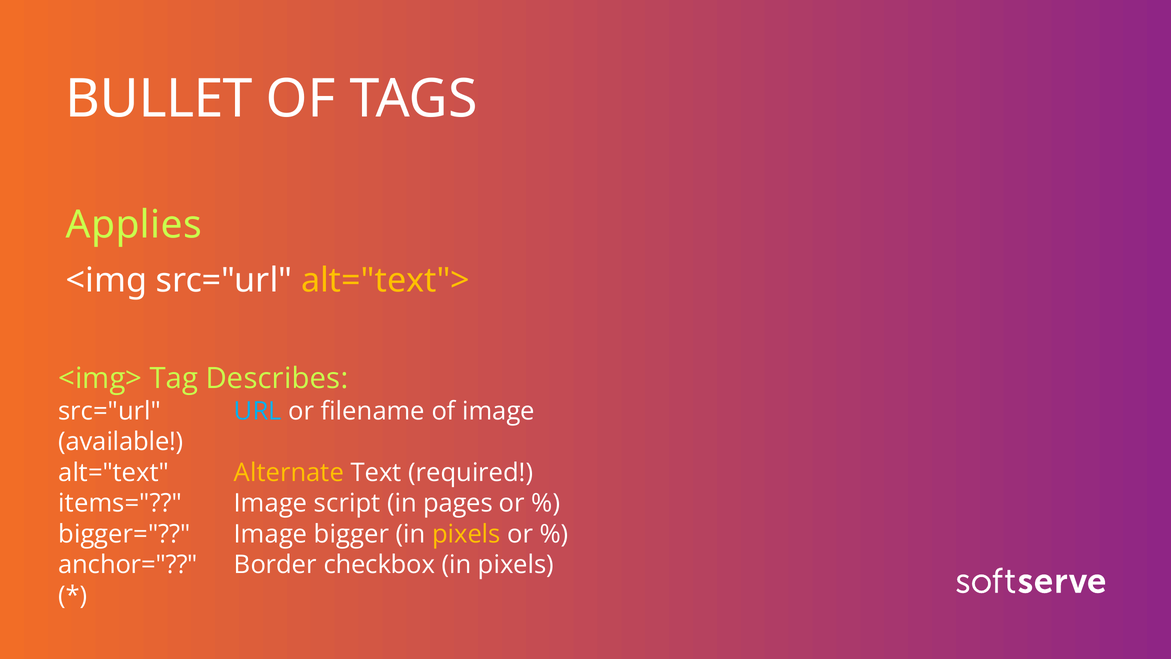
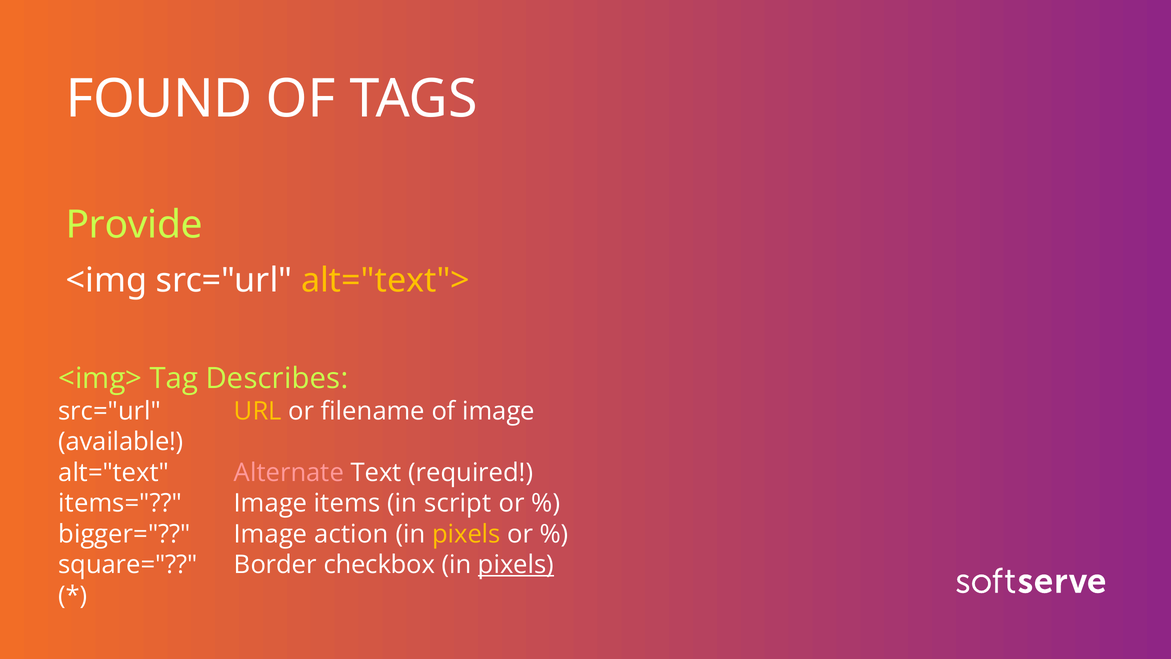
BULLET: BULLET -> FOUND
Applies: Applies -> Provide
URL colour: light blue -> yellow
Alternate colour: yellow -> pink
script: script -> items
pages: pages -> script
bigger: bigger -> action
anchor=: anchor= -> square=
pixels at (516, 565) underline: none -> present
